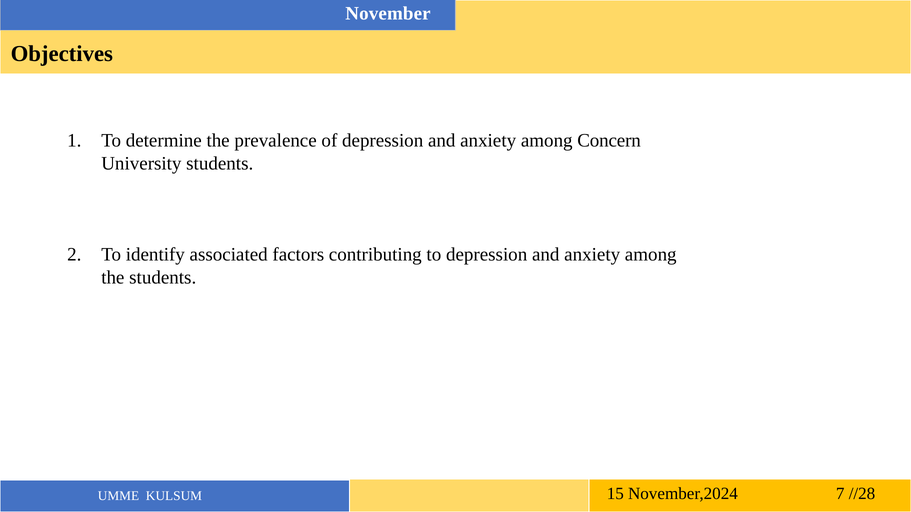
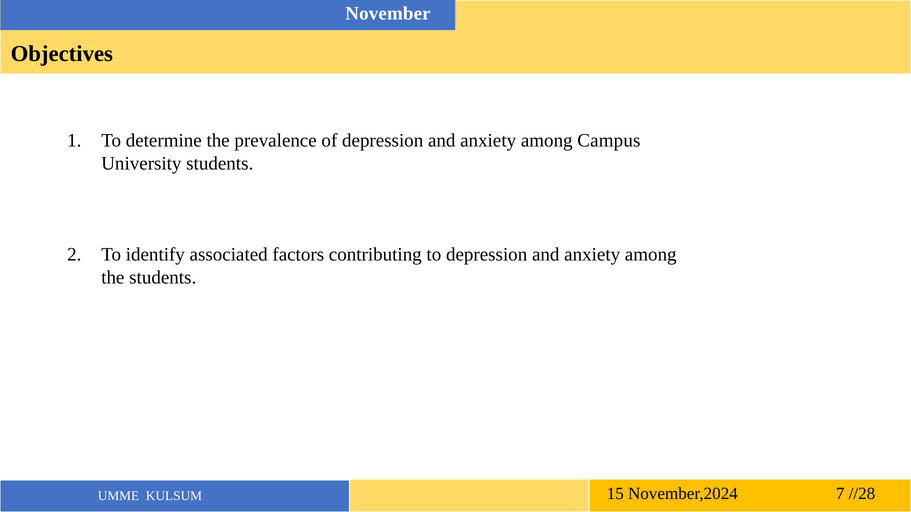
Concern: Concern -> Campus
